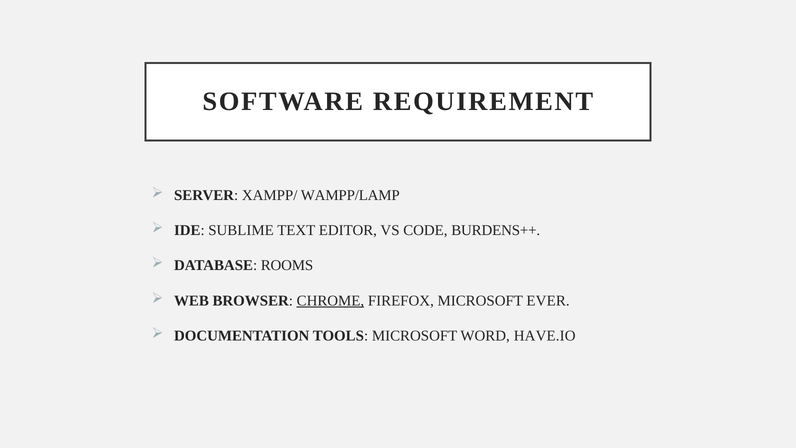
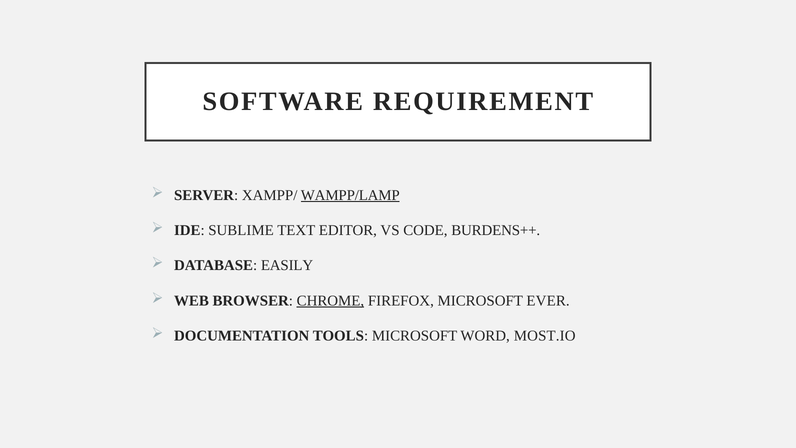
WAMPP/LAMP underline: none -> present
ROOMS: ROOMS -> EASILY
HAVE.IO: HAVE.IO -> MOST.IO
